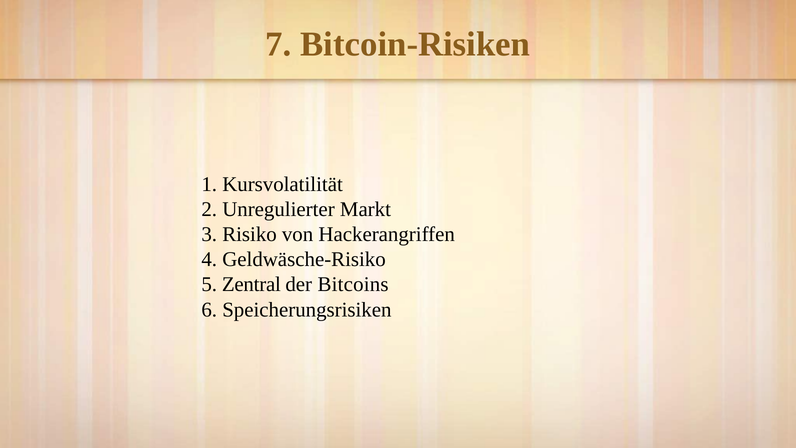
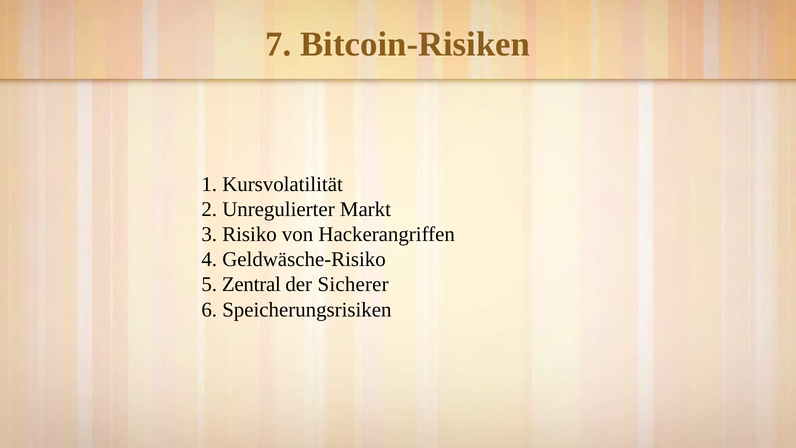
Bitcoins: Bitcoins -> Sicherer
